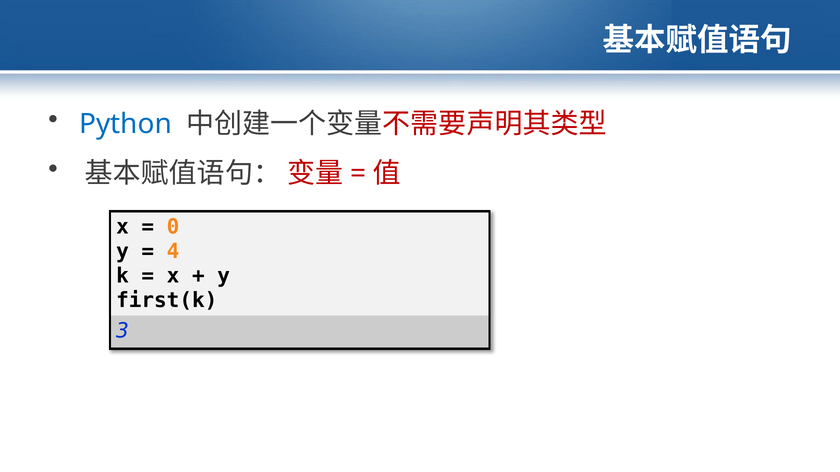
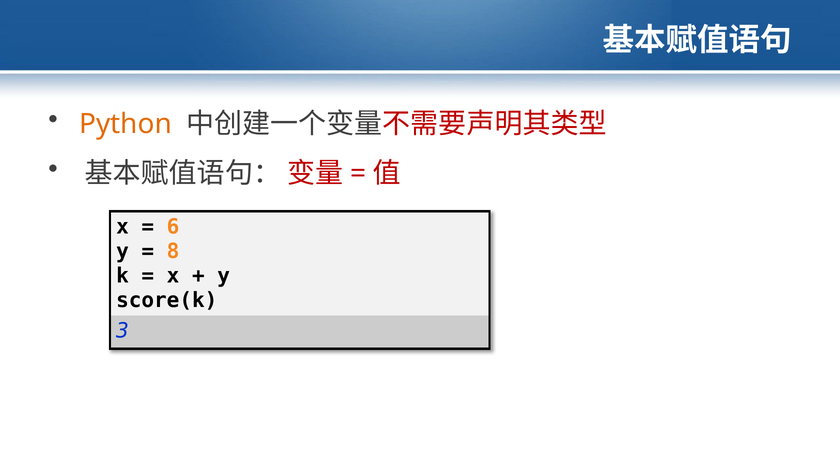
Python colour: blue -> orange
0: 0 -> 6
4: 4 -> 8
first(k: first(k -> score(k
